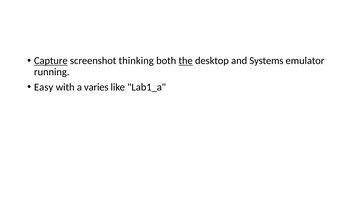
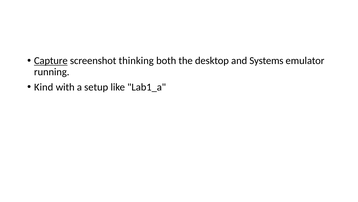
the underline: present -> none
Easy: Easy -> Kind
varies: varies -> setup
